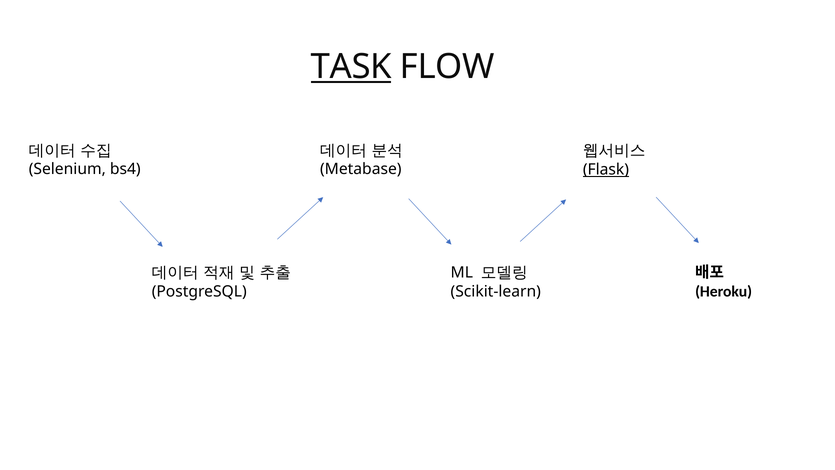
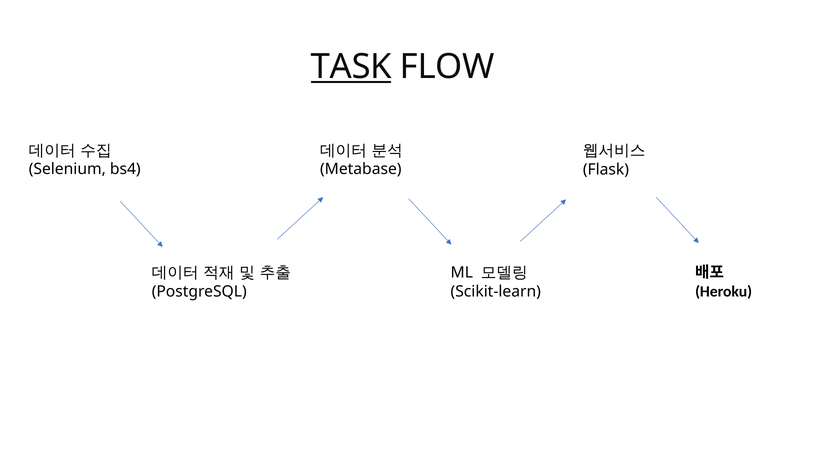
Flask underline: present -> none
